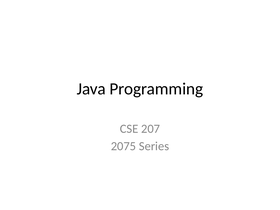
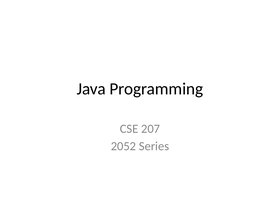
2075: 2075 -> 2052
